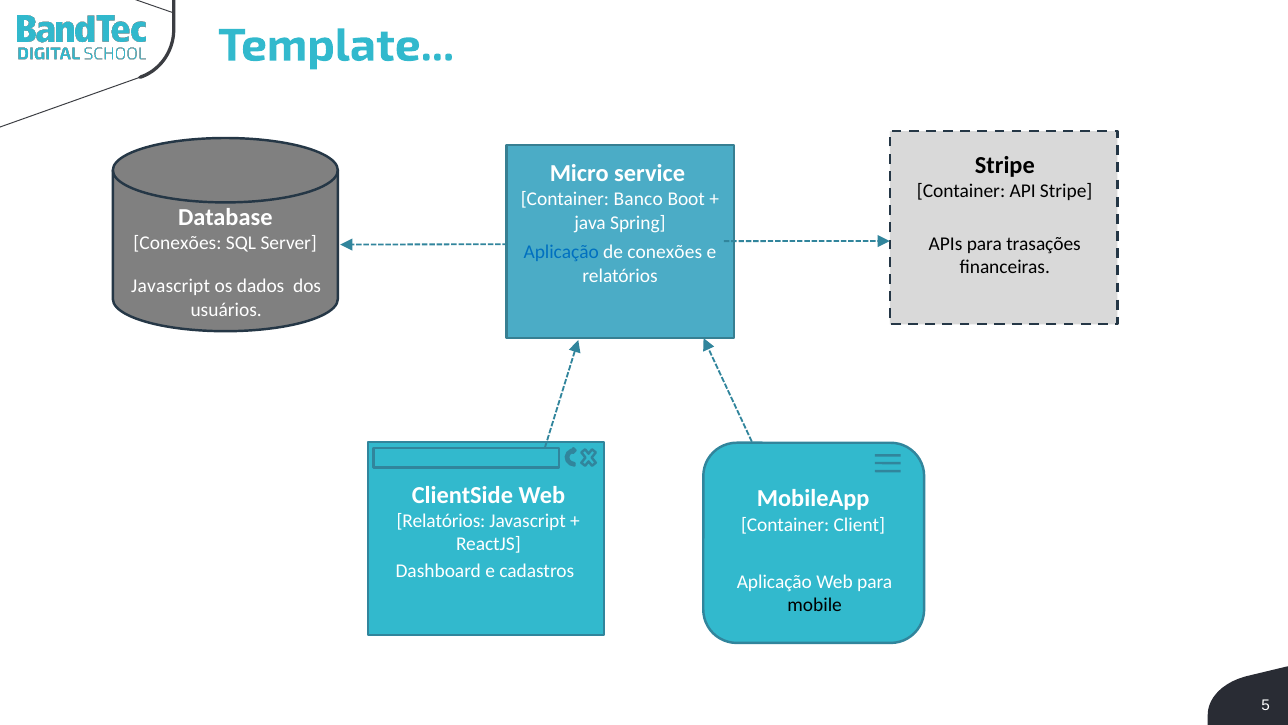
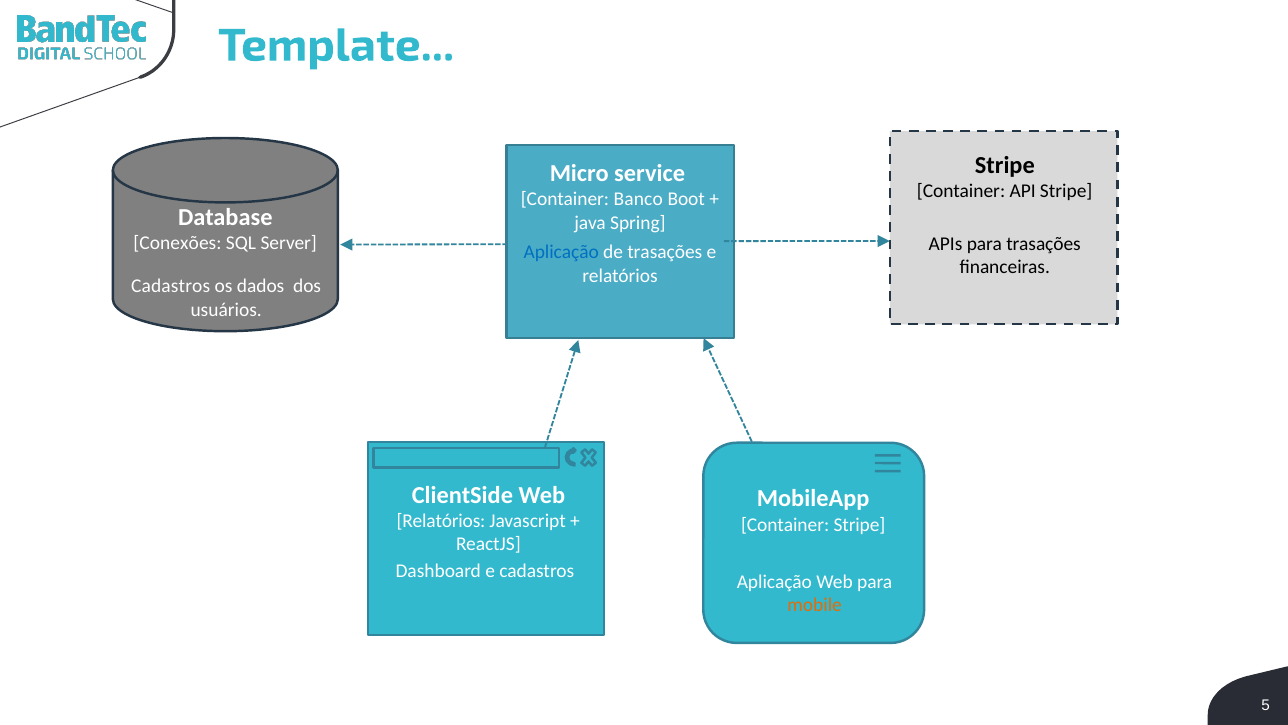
de conexões: conexões -> trasações
Javascript at (171, 286): Javascript -> Cadastros
Container Client: Client -> Stripe
mobile colour: black -> orange
